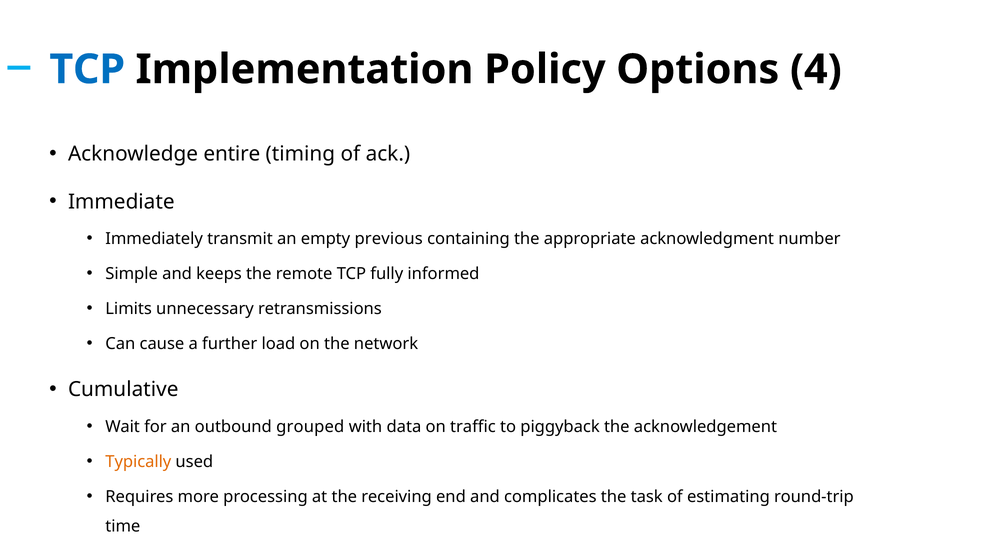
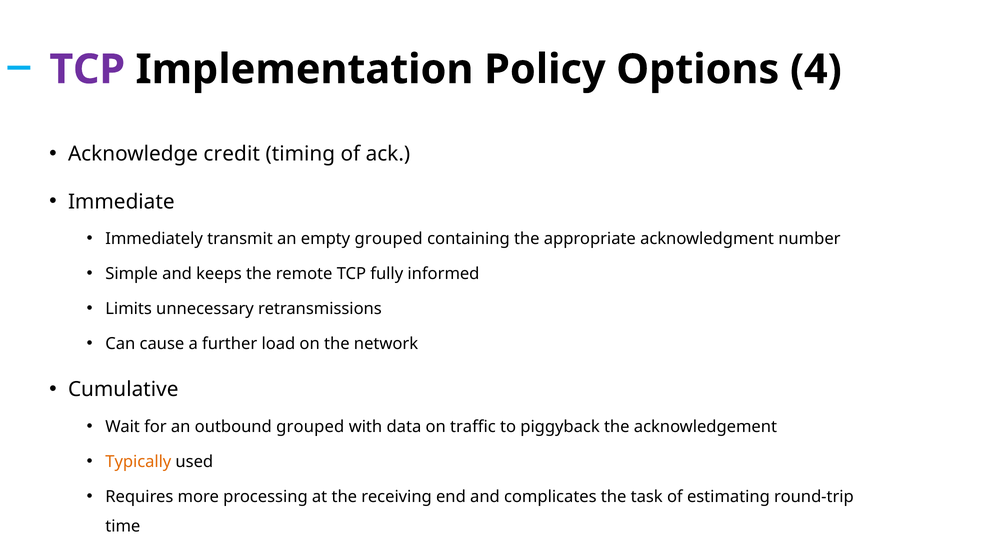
TCP at (87, 70) colour: blue -> purple
entire: entire -> credit
empty previous: previous -> grouped
